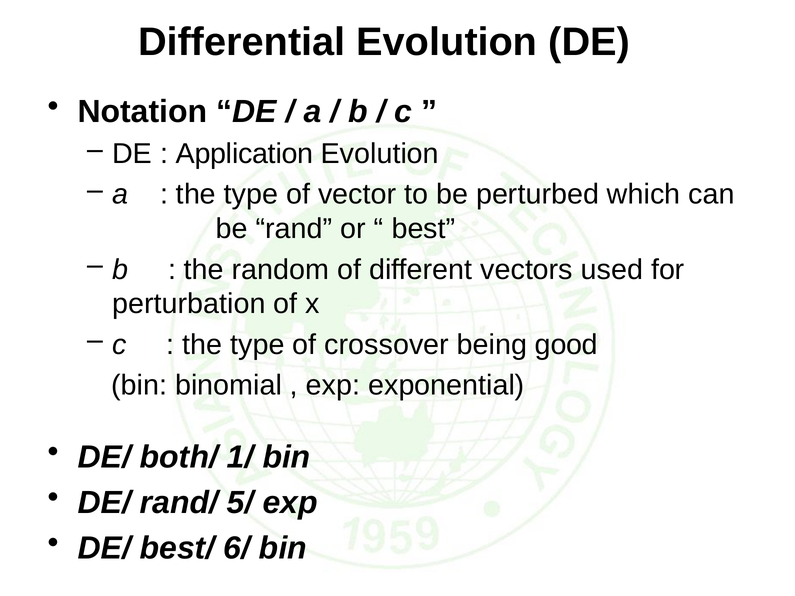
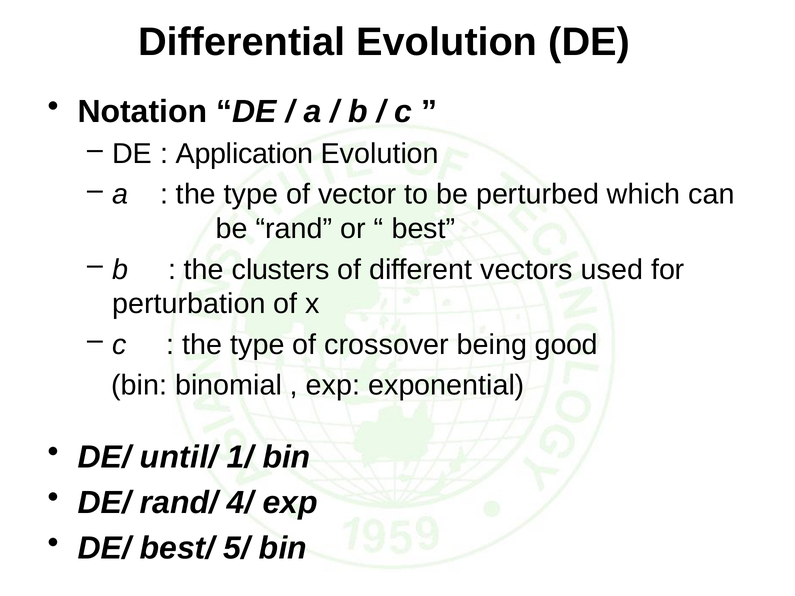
random: random -> clusters
both/: both/ -> until/
5/: 5/ -> 4/
6/: 6/ -> 5/
